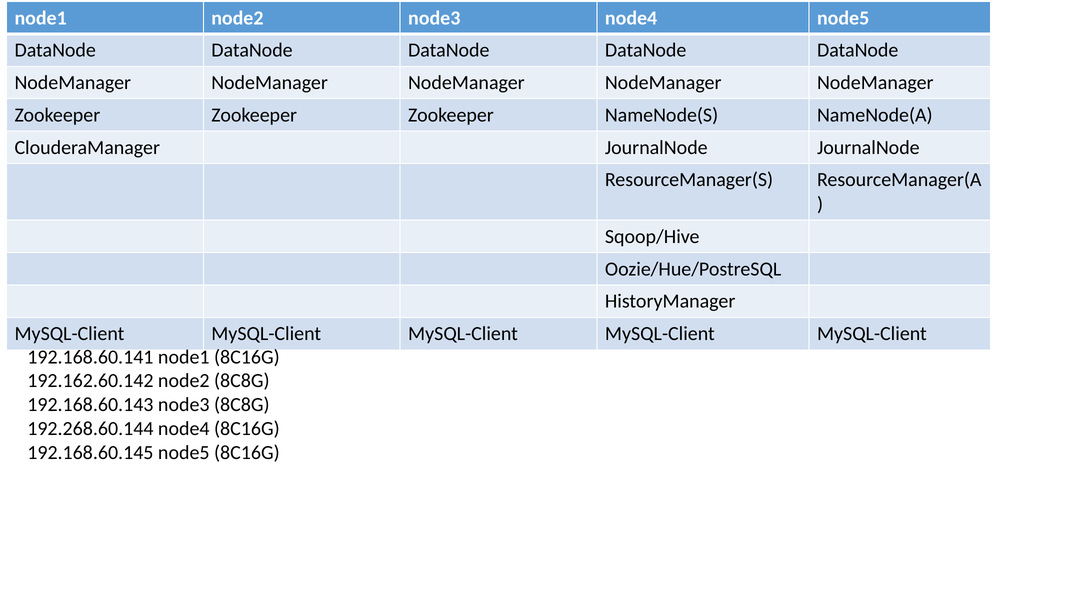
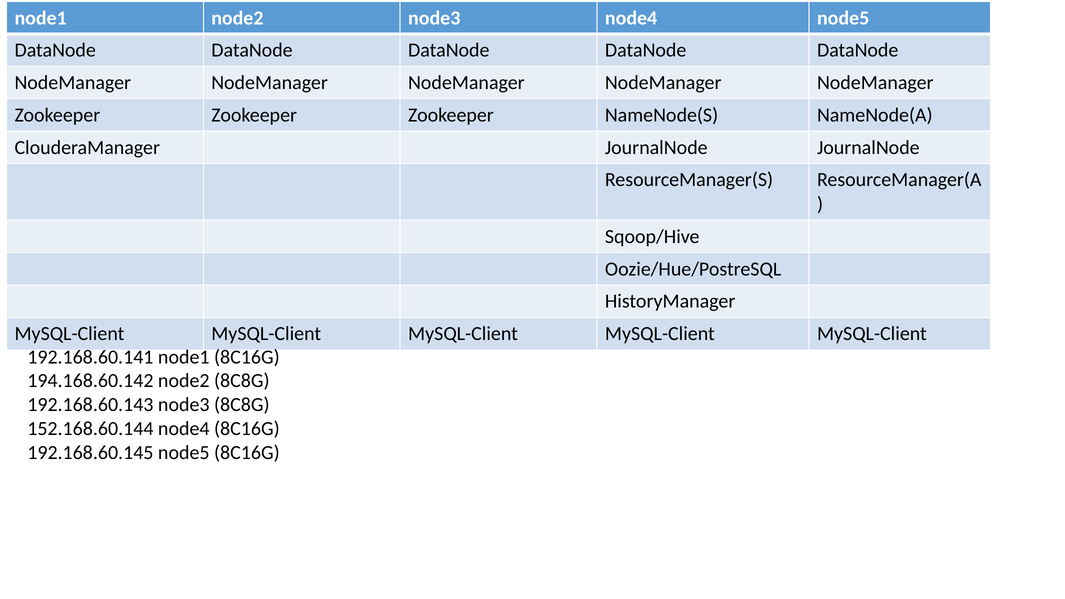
192.162.60.142: 192.162.60.142 -> 194.168.60.142
192.268.60.144: 192.268.60.144 -> 152.168.60.144
